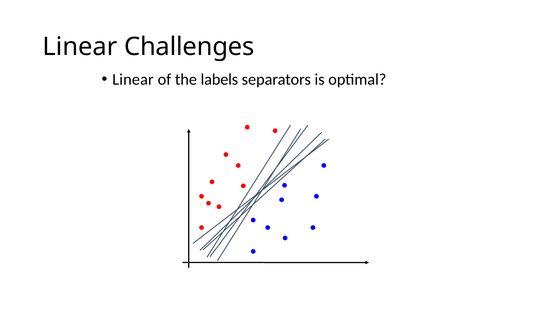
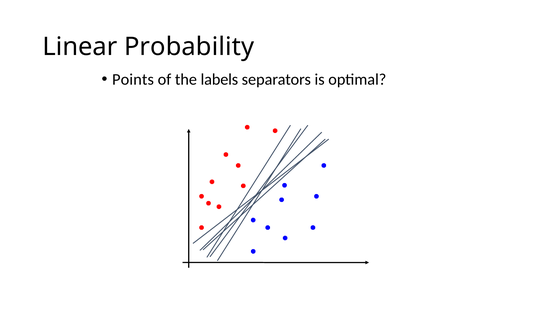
Challenges: Challenges -> Probability
Linear at (133, 80): Linear -> Points
